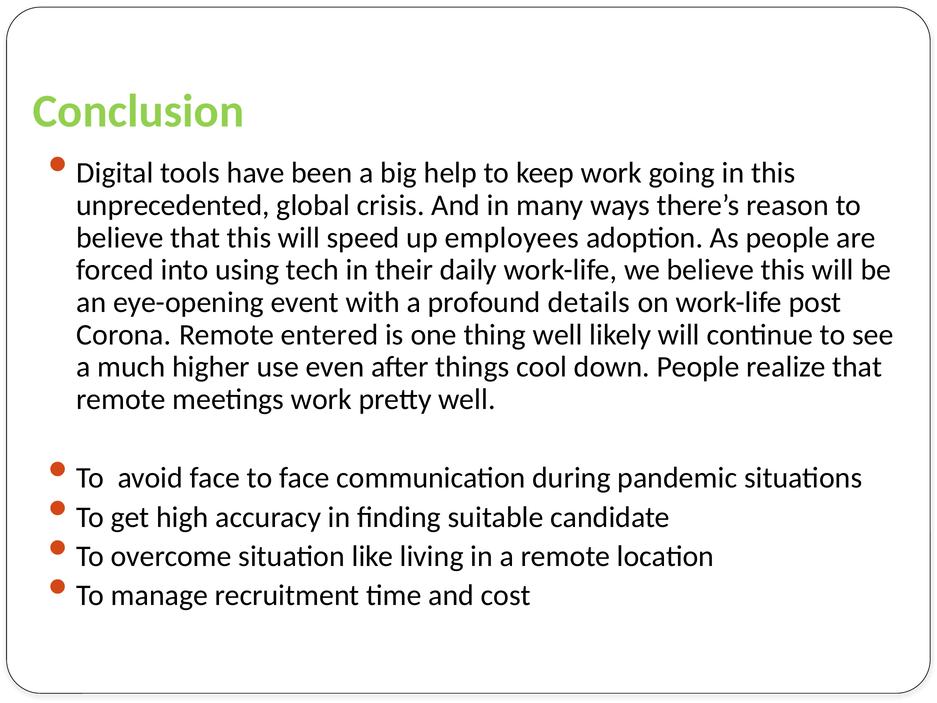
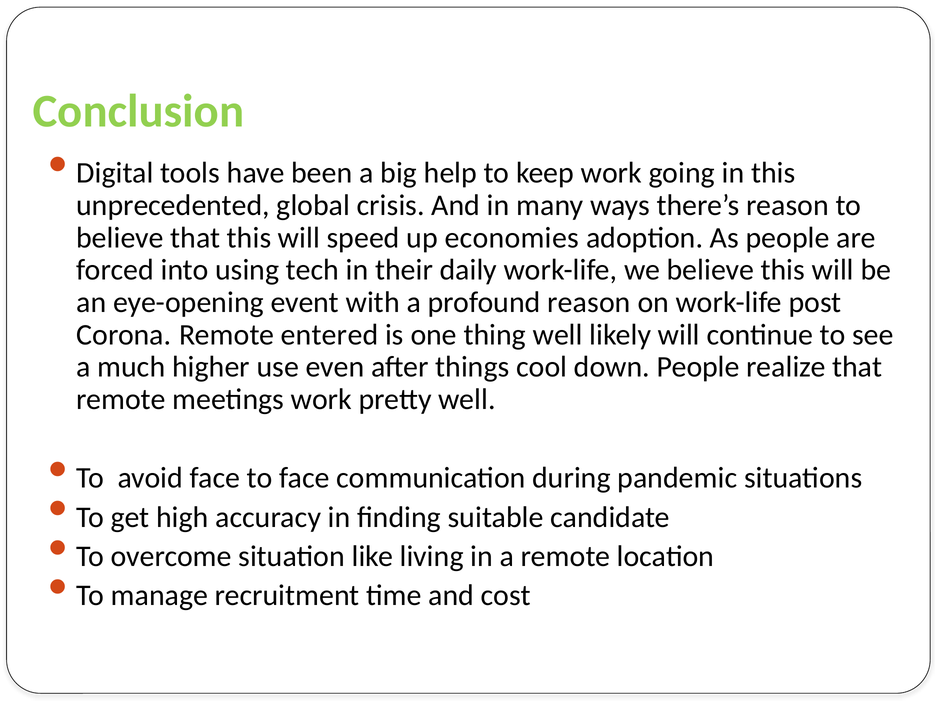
employees: employees -> economies
profound details: details -> reason
